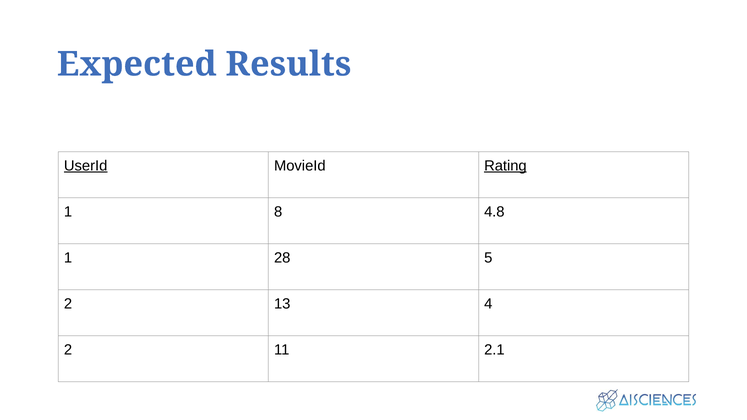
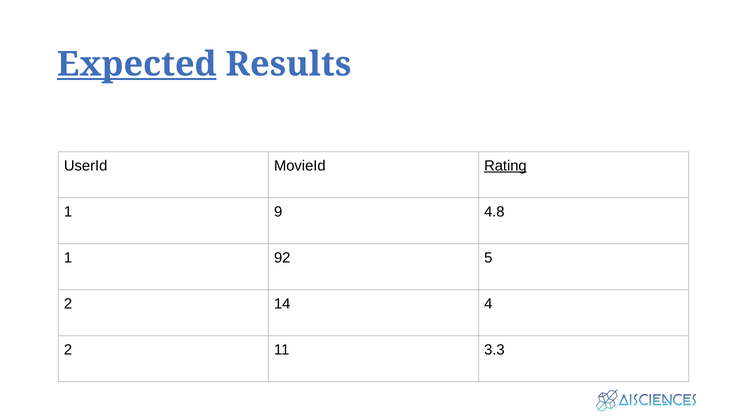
Expected underline: none -> present
UserId underline: present -> none
8: 8 -> 9
28: 28 -> 92
13: 13 -> 14
2.1: 2.1 -> 3.3
